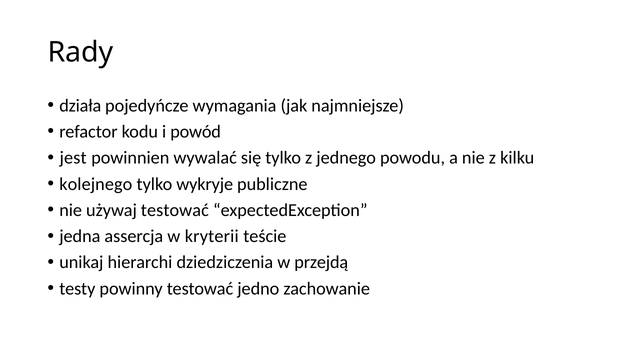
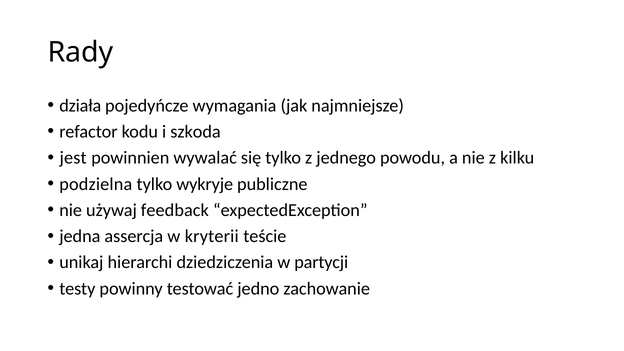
powód: powód -> szkoda
kolejnego: kolejnego -> podzielna
używaj testować: testować -> feedback
przejdą: przejdą -> partycji
